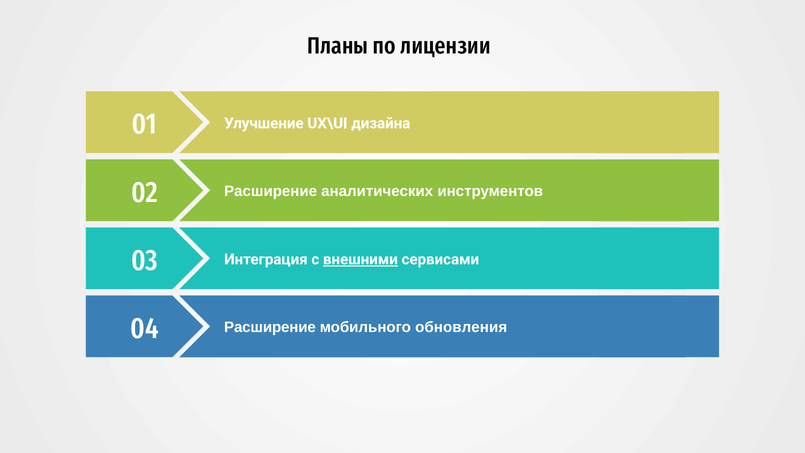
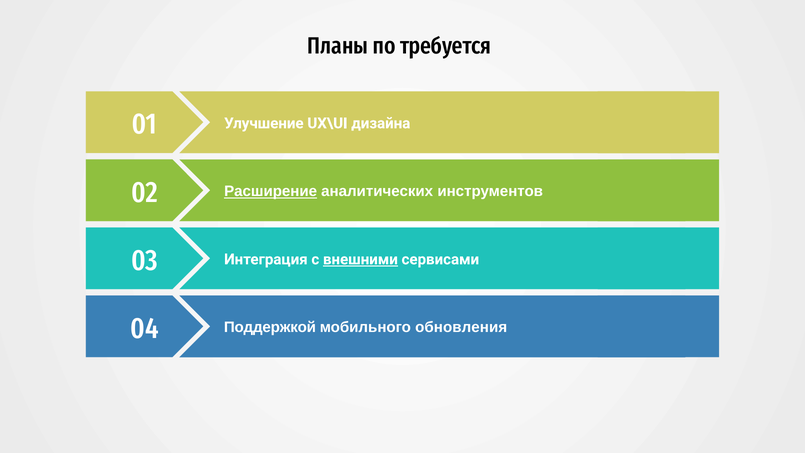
лицензии: лицензии -> требуется
Расширение at (271, 191) underline: none -> present
Расширение at (270, 327): Расширение -> Поддержкой
